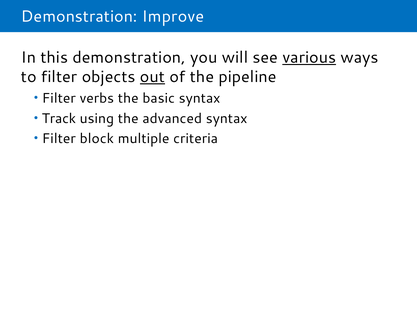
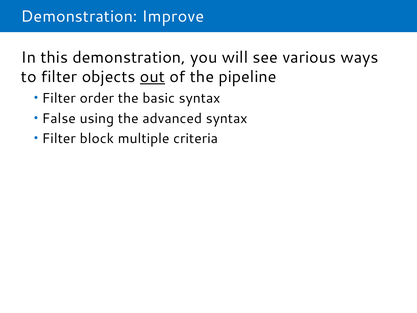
various underline: present -> none
verbs: verbs -> order
Track: Track -> False
